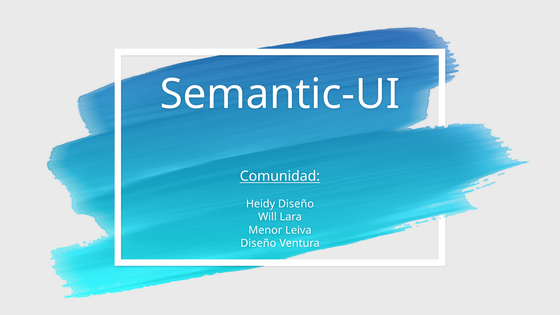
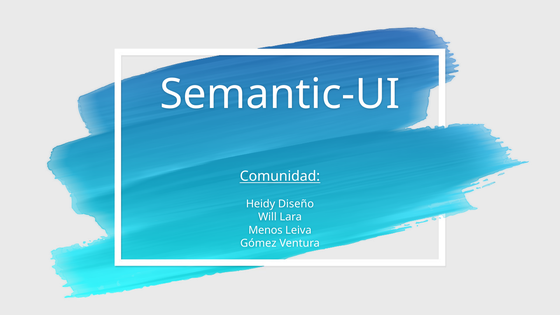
Menor: Menor -> Menos
Diseño at (258, 243): Diseño -> Gómez
